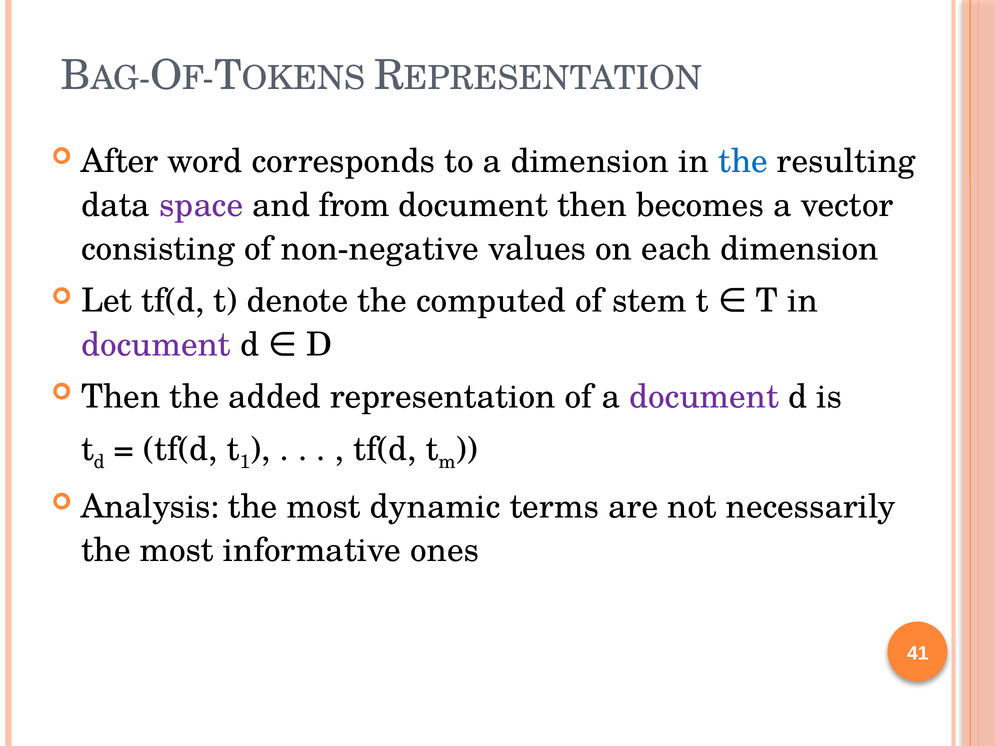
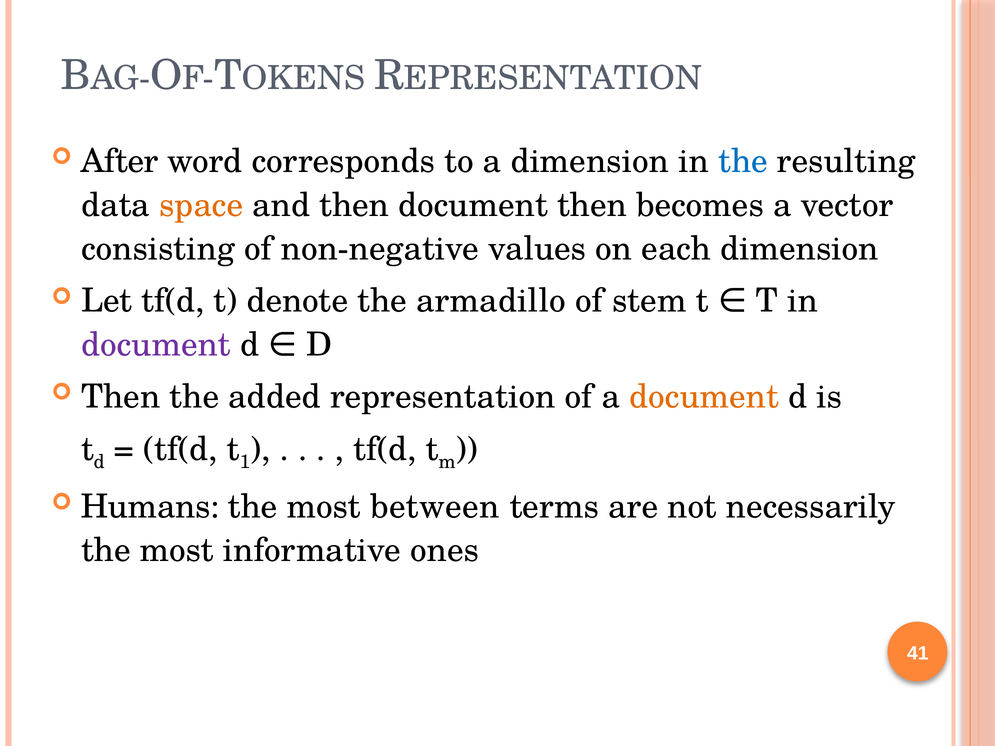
space colour: purple -> orange
and from: from -> then
computed: computed -> armadillo
document at (704, 397) colour: purple -> orange
Analysis: Analysis -> Humans
dynamic: dynamic -> between
